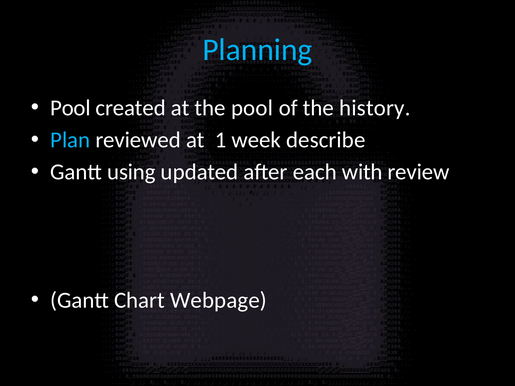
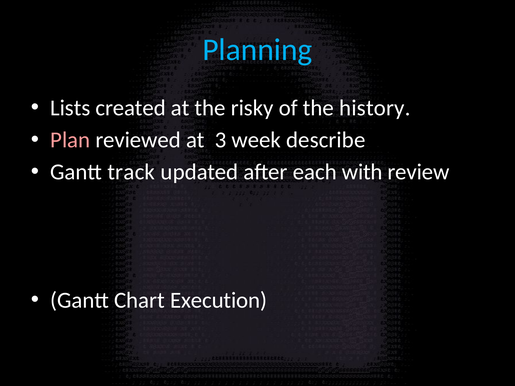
Pool at (70, 108): Pool -> Lists
the pool: pool -> risky
Plan colour: light blue -> pink
1: 1 -> 3
using: using -> track
Webpage: Webpage -> Execution
